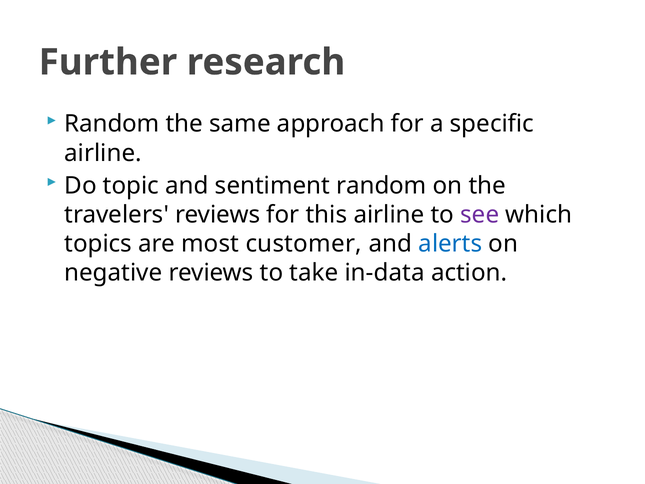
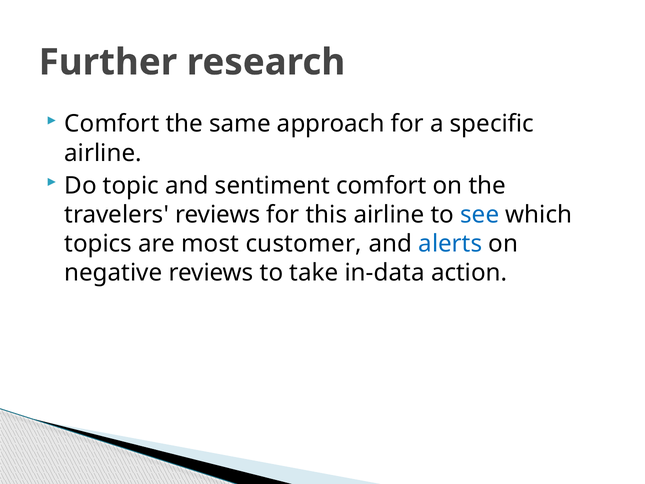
Random at (112, 124): Random -> Comfort
sentiment random: random -> comfort
see colour: purple -> blue
